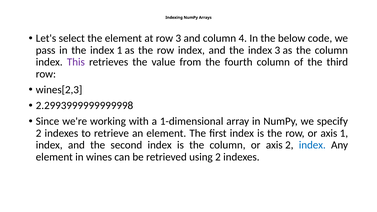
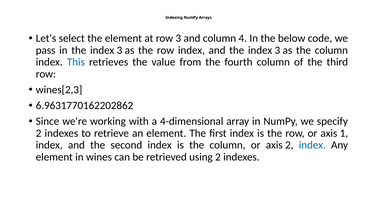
in the index 1: 1 -> 3
This colour: purple -> blue
2.2993999999999998: 2.2993999999999998 -> 6.9631770162202862
1-dimensional: 1-dimensional -> 4-dimensional
